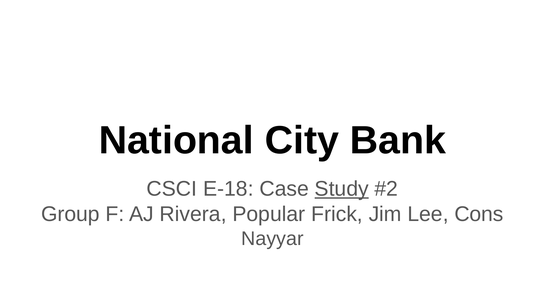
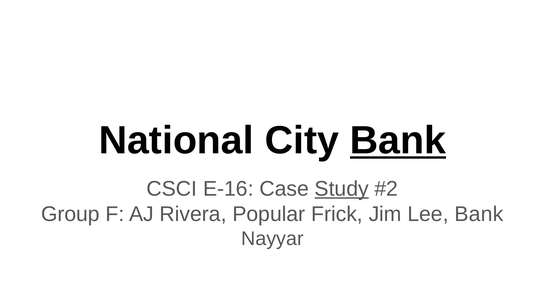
Bank at (398, 140) underline: none -> present
E-18: E-18 -> E-16
Lee Cons: Cons -> Bank
